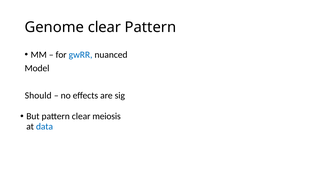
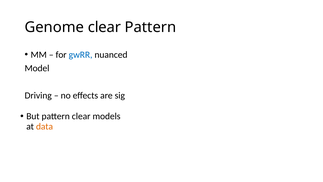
Should: Should -> Driving
meiosis: meiosis -> models
data colour: blue -> orange
